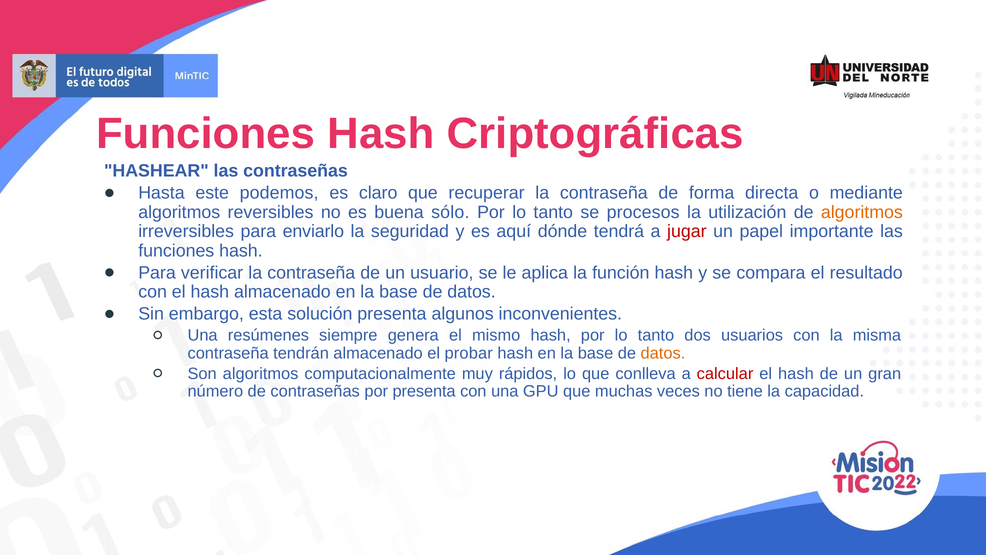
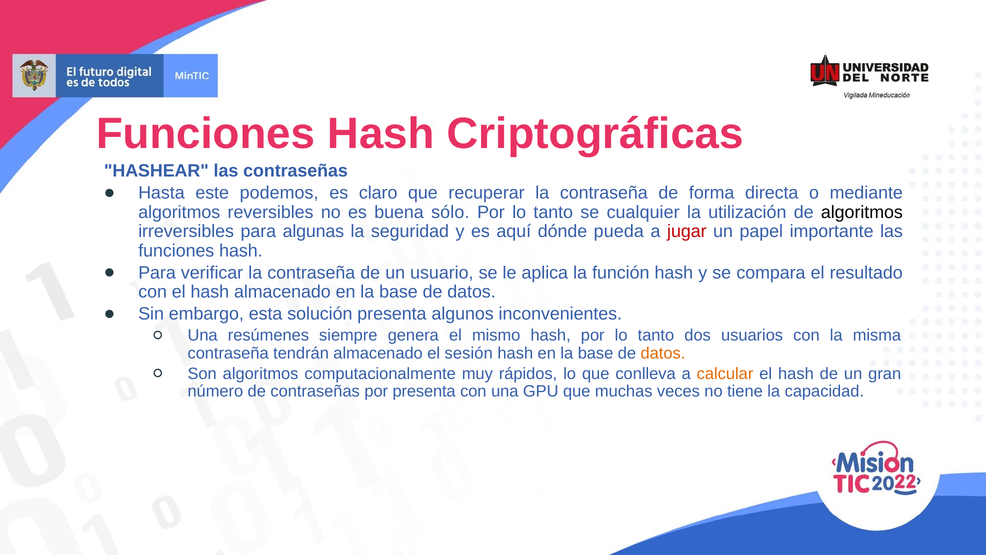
procesos: procesos -> cualquier
algoritmos at (862, 212) colour: orange -> black
enviarlo: enviarlo -> algunas
tendrá: tendrá -> pueda
probar: probar -> sesión
calcular colour: red -> orange
